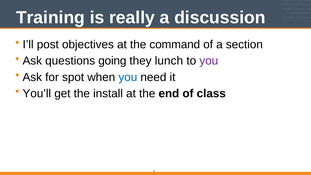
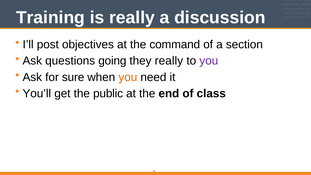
they lunch: lunch -> really
spot: spot -> sure
you at (128, 77) colour: blue -> orange
install: install -> public
